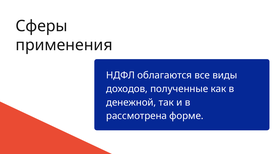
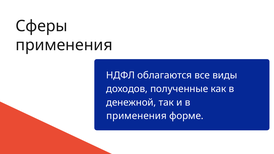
рассмотрена at (137, 116): рассмотрена -> применения
